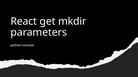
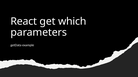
mkdir: mkdir -> which
